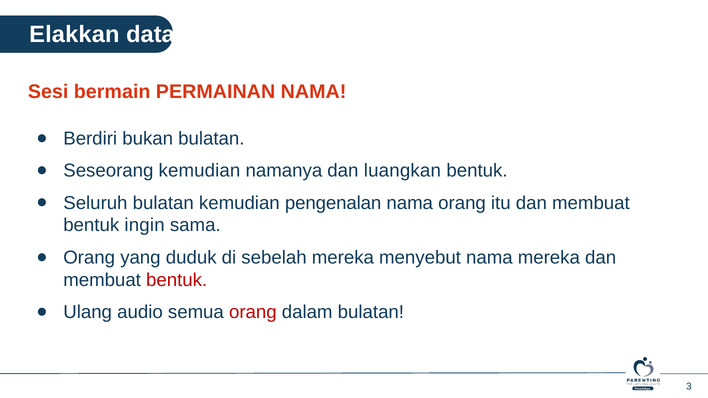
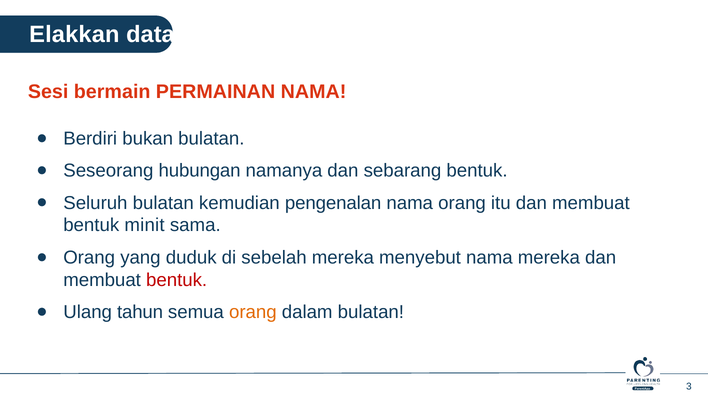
Seseorang kemudian: kemudian -> hubungan
luangkan: luangkan -> sebarang
ingin: ingin -> minit
audio: audio -> tahun
orang at (253, 312) colour: red -> orange
